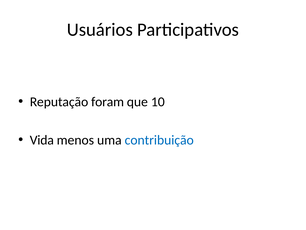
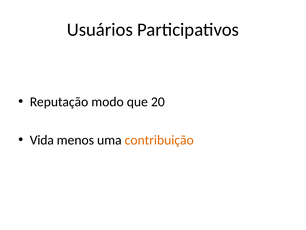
foram: foram -> modo
10: 10 -> 20
contribuição colour: blue -> orange
